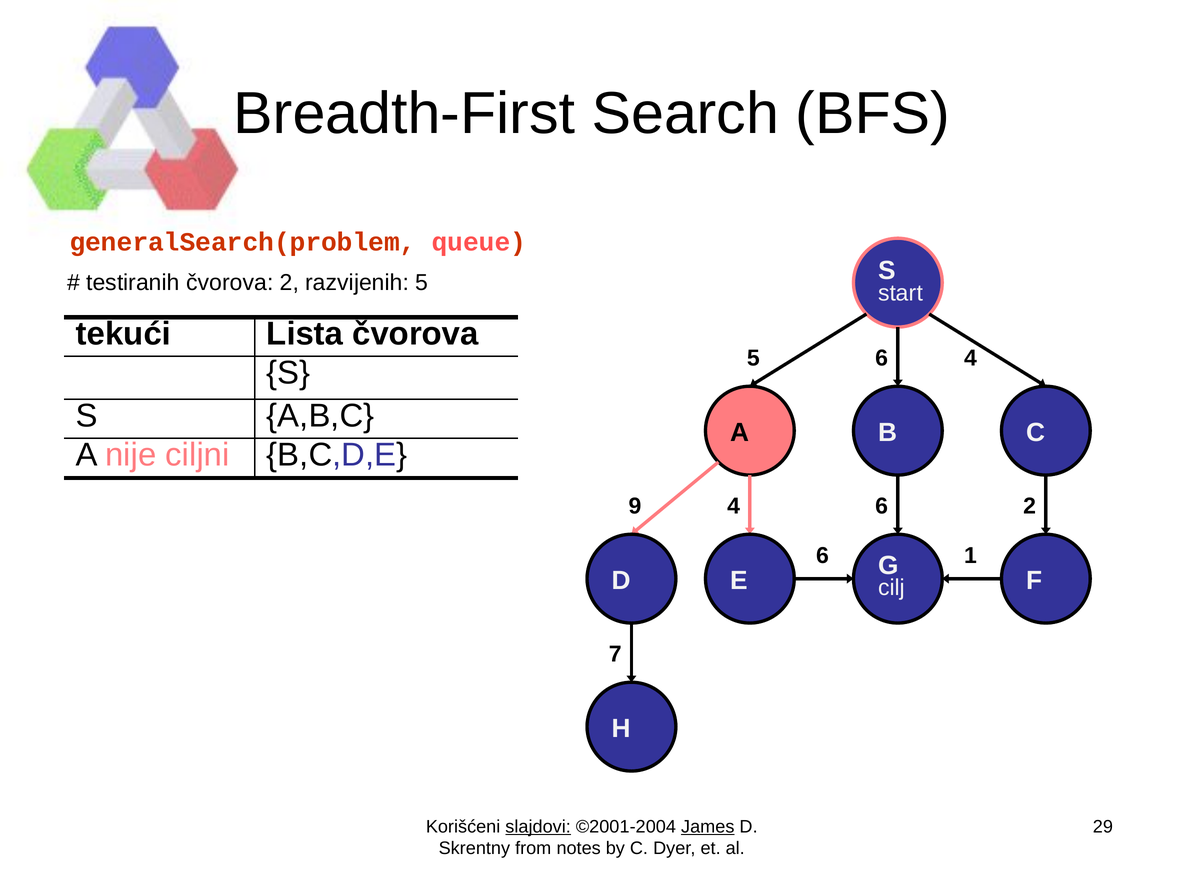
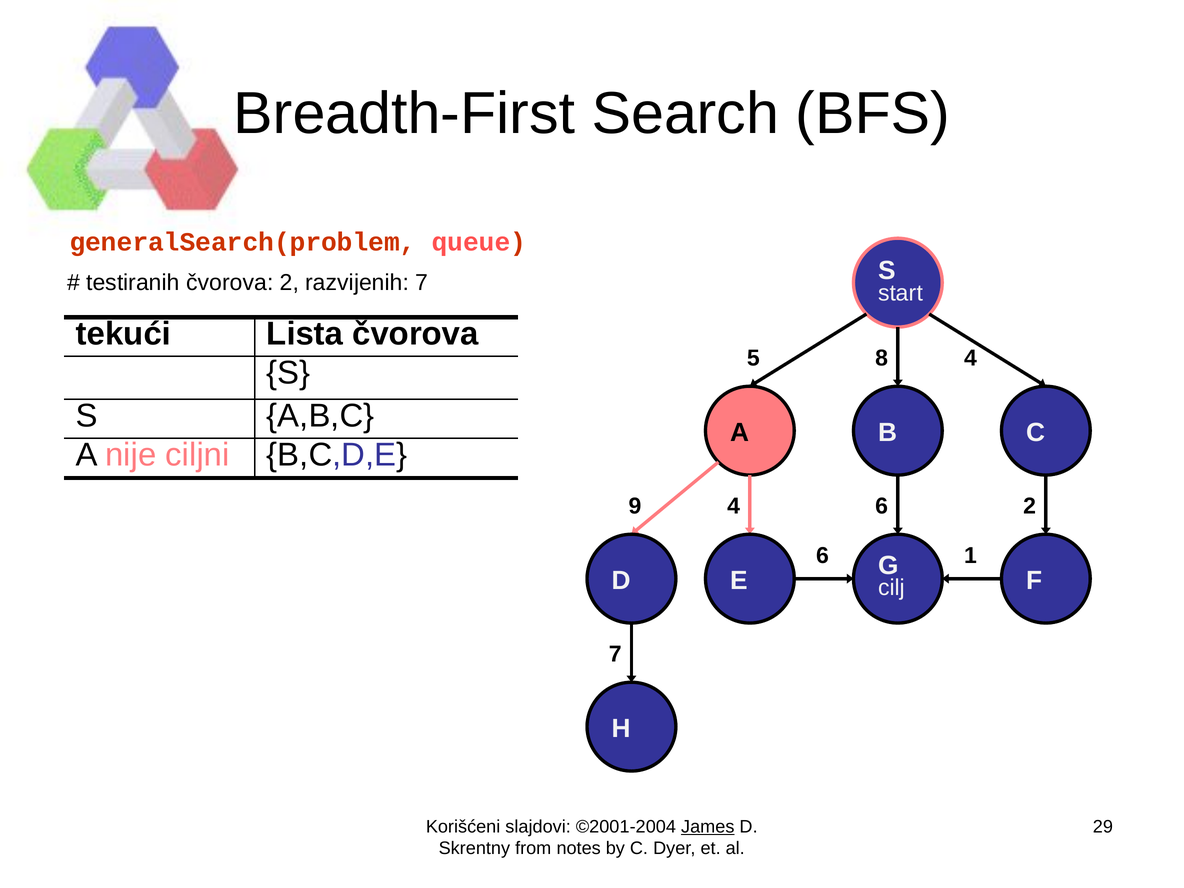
razvijenih 5: 5 -> 7
5 6: 6 -> 8
slajdovi underline: present -> none
